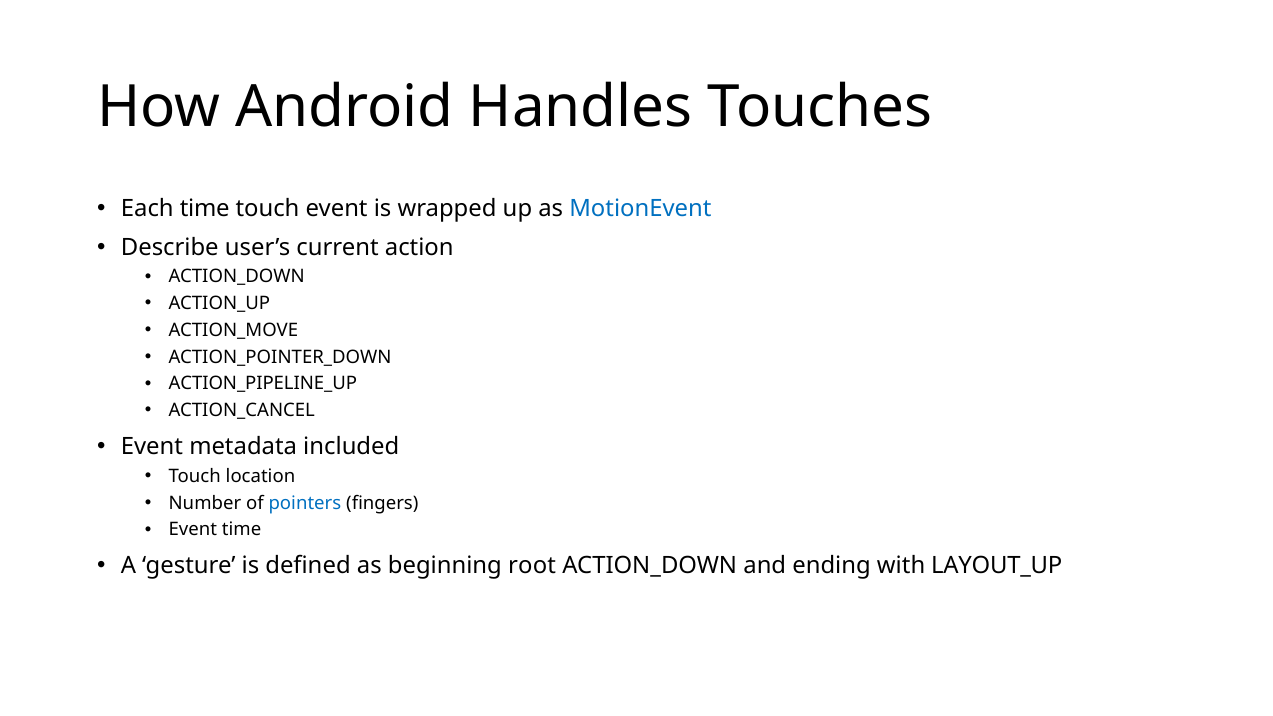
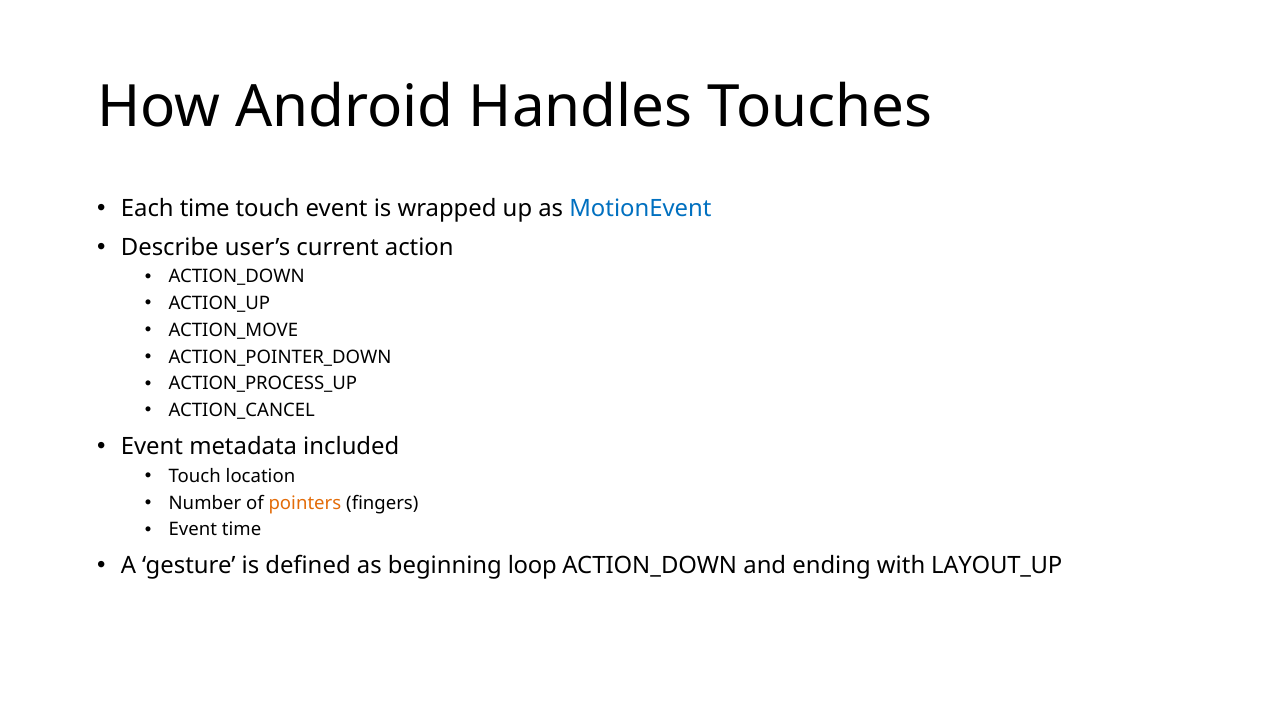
ACTION_PIPELINE_UP: ACTION_PIPELINE_UP -> ACTION_PROCESS_UP
pointers colour: blue -> orange
root: root -> loop
